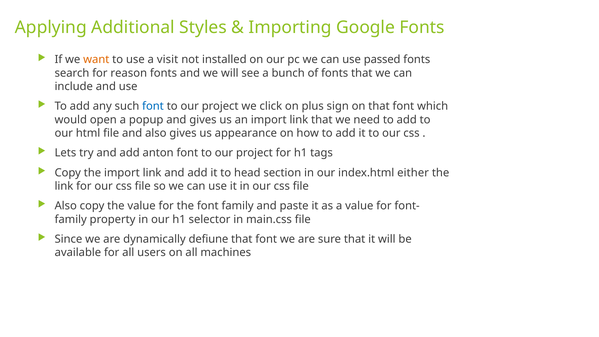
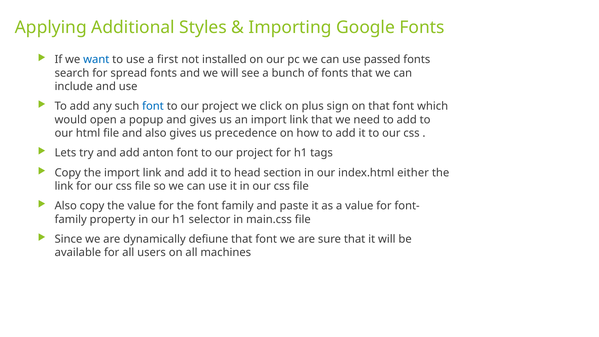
want colour: orange -> blue
visit: visit -> first
reason: reason -> spread
appearance: appearance -> precedence
